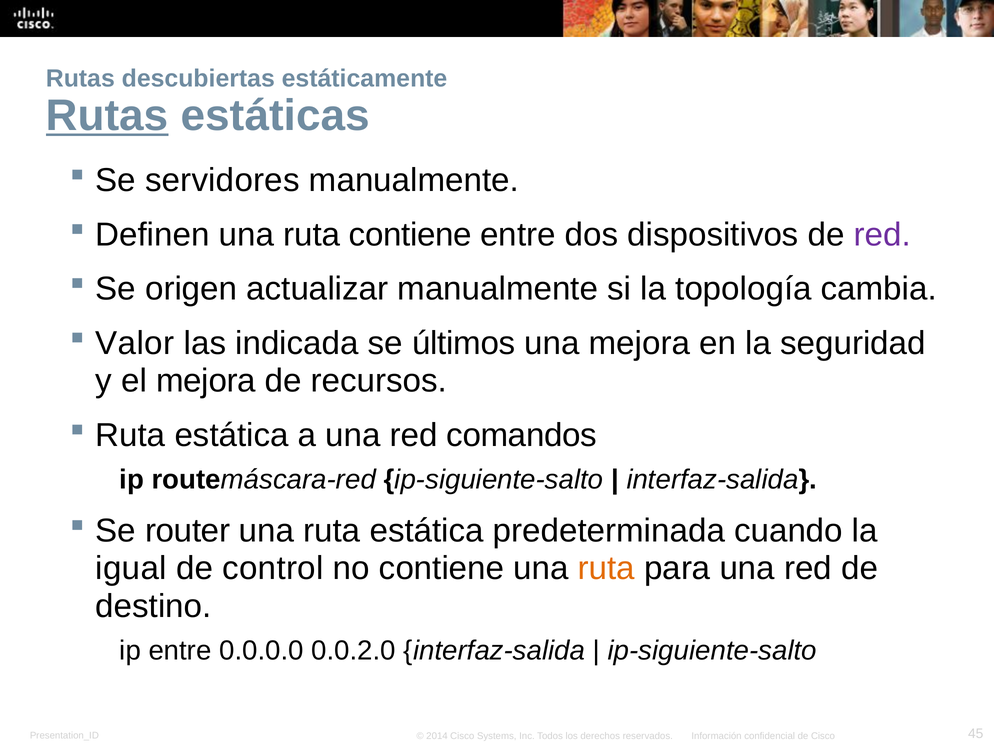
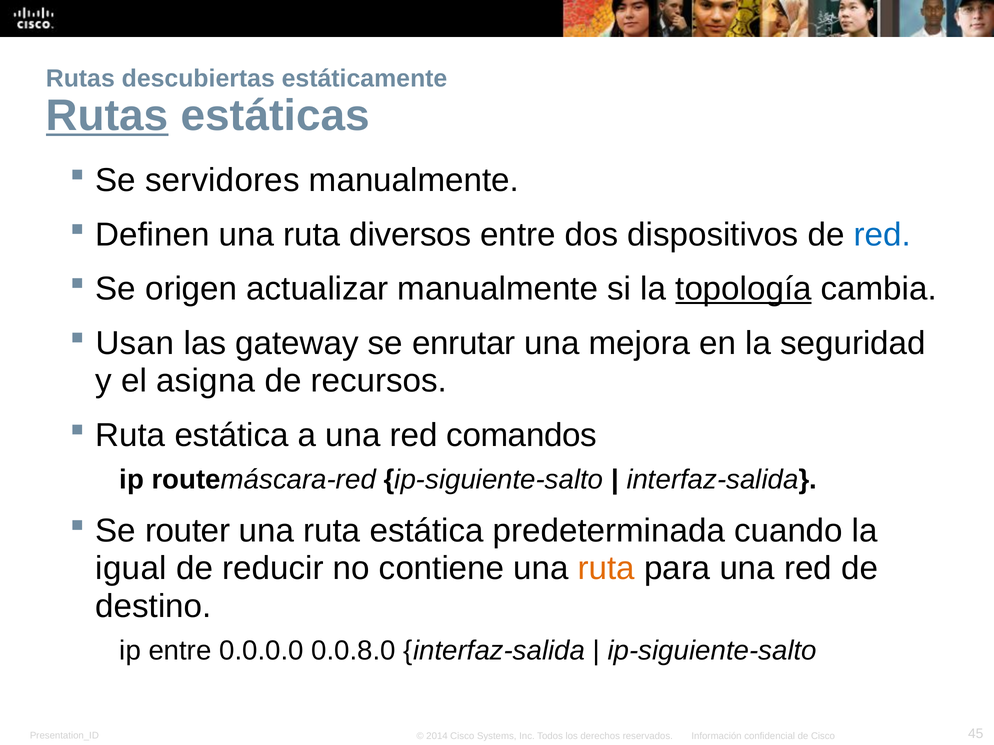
ruta contiene: contiene -> diversos
red at (882, 235) colour: purple -> blue
topología underline: none -> present
Valor: Valor -> Usan
indicada: indicada -> gateway
últimos: últimos -> enrutar
el mejora: mejora -> asigna
control: control -> reducir
0.0.2.0: 0.0.2.0 -> 0.0.8.0
